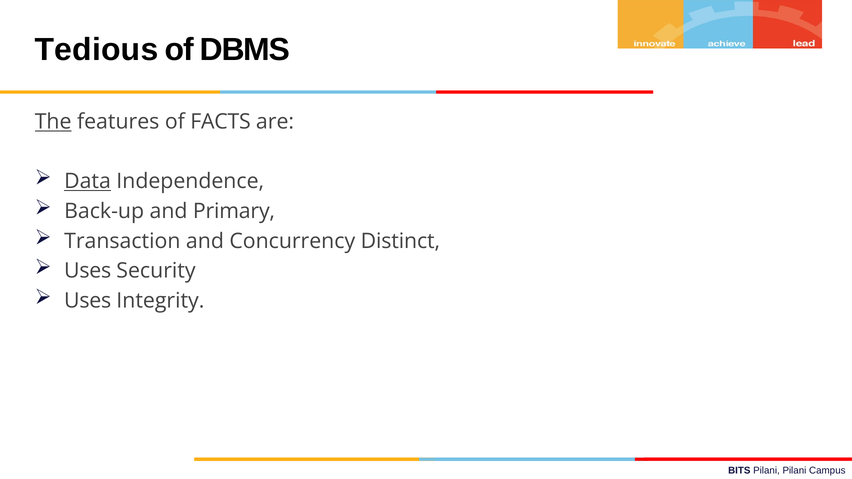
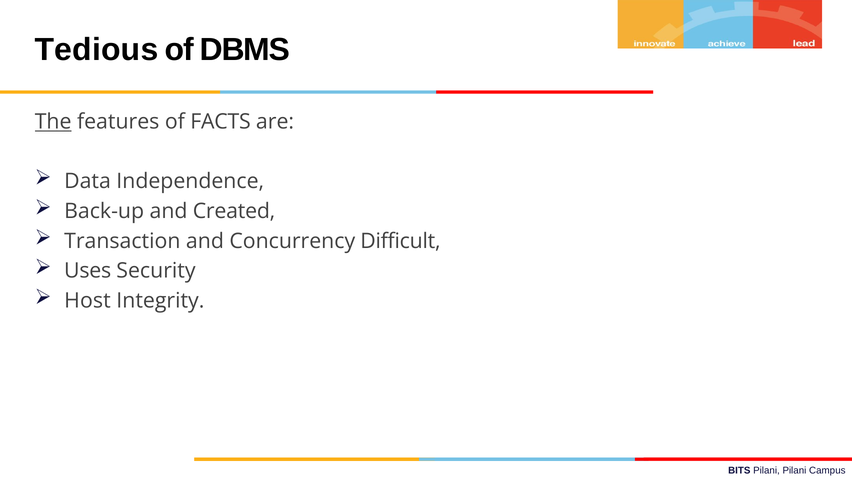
Data underline: present -> none
Primary: Primary -> Created
Distinct: Distinct -> Difficult
Uses at (88, 301): Uses -> Host
